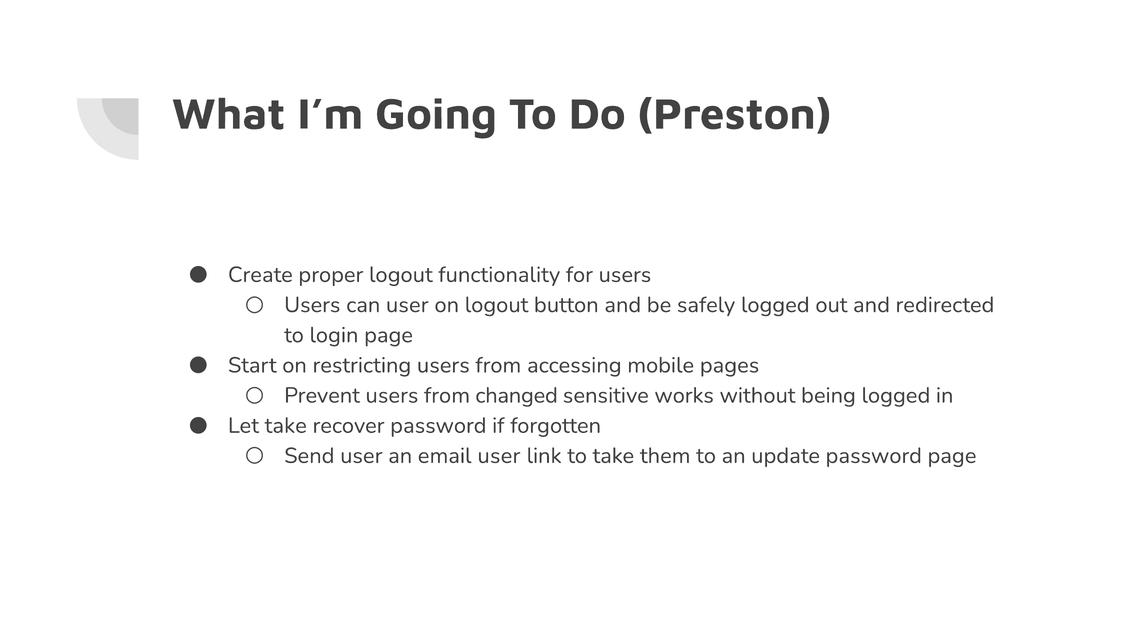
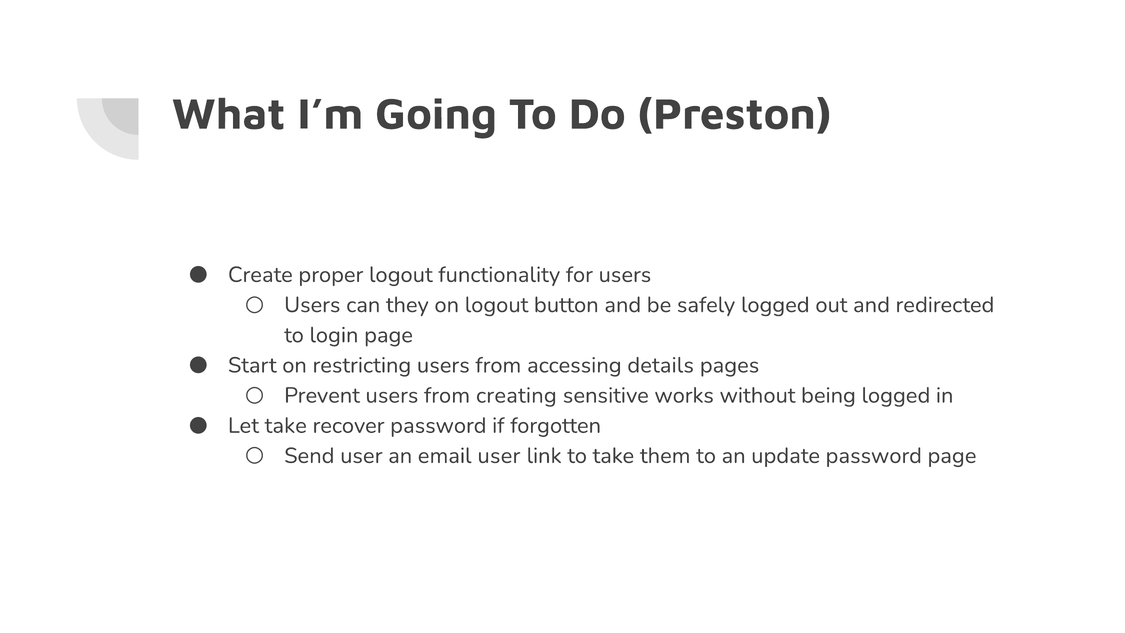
can user: user -> they
mobile: mobile -> details
changed: changed -> creating
